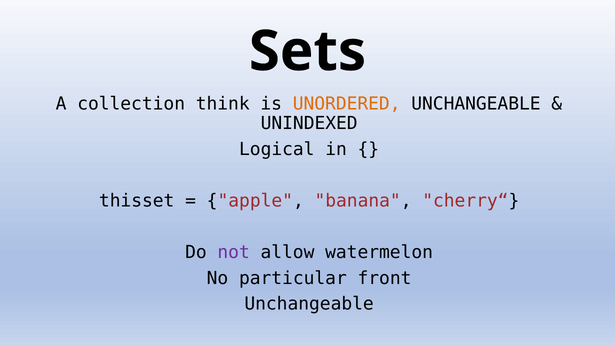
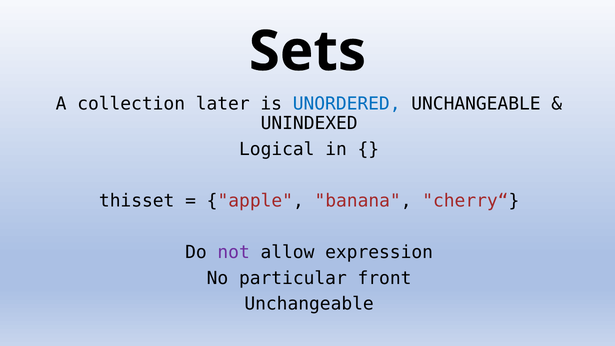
think: think -> later
UNORDERED colour: orange -> blue
watermelon: watermelon -> expression
